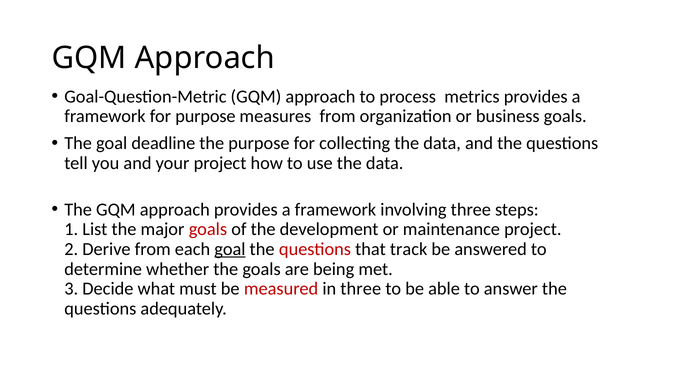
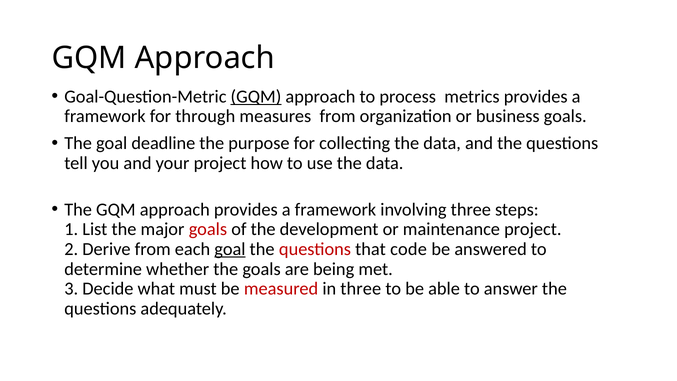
GQM at (256, 96) underline: none -> present
for purpose: purpose -> through
track: track -> code
